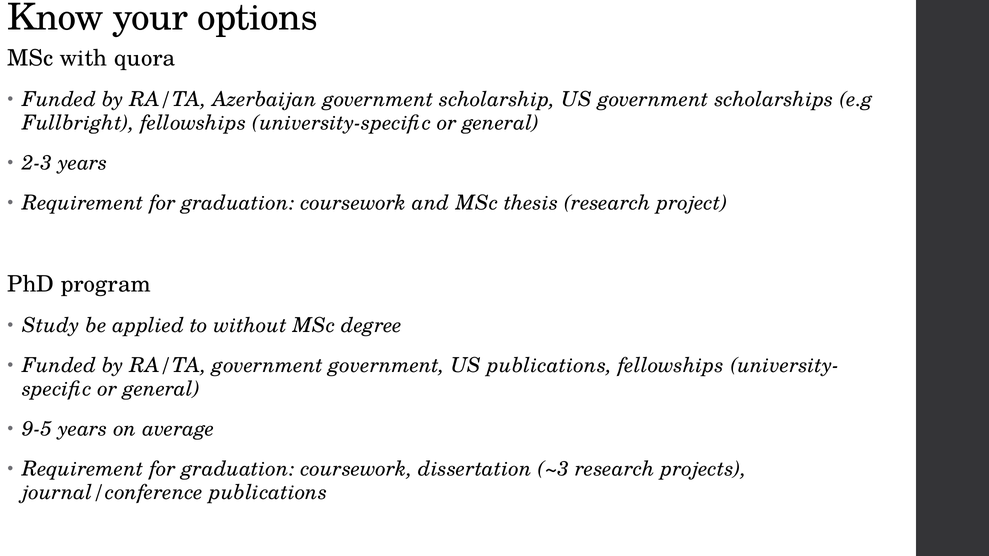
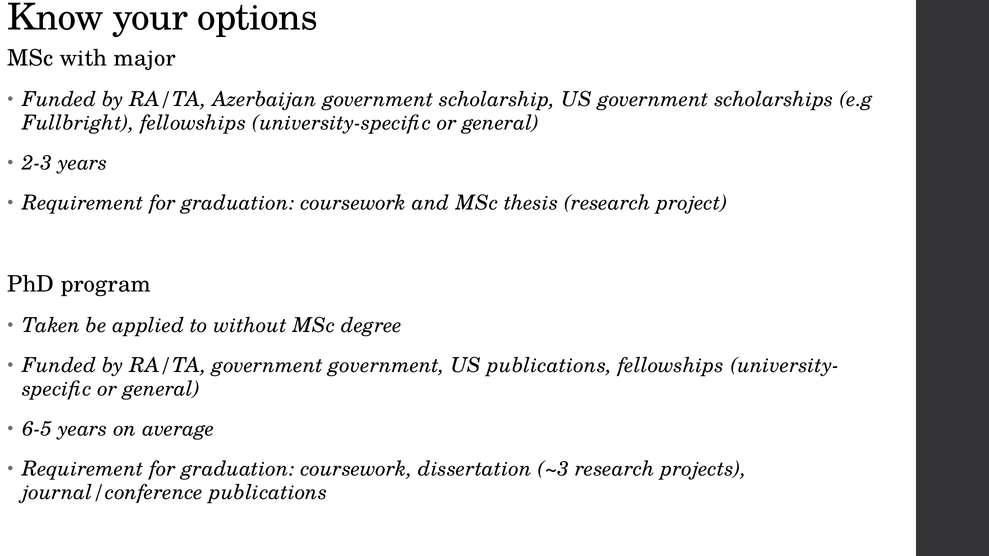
quora: quora -> major
Study: Study -> Taken
9-5: 9-5 -> 6-5
